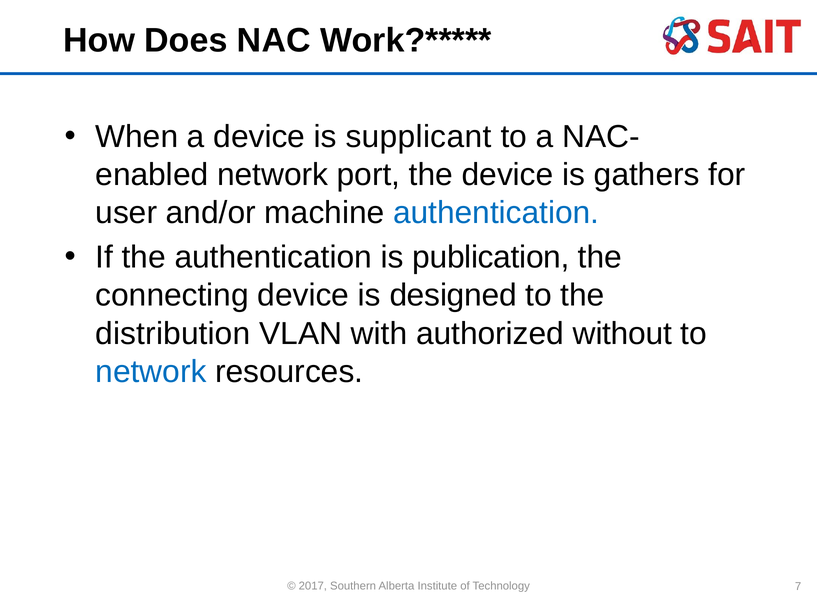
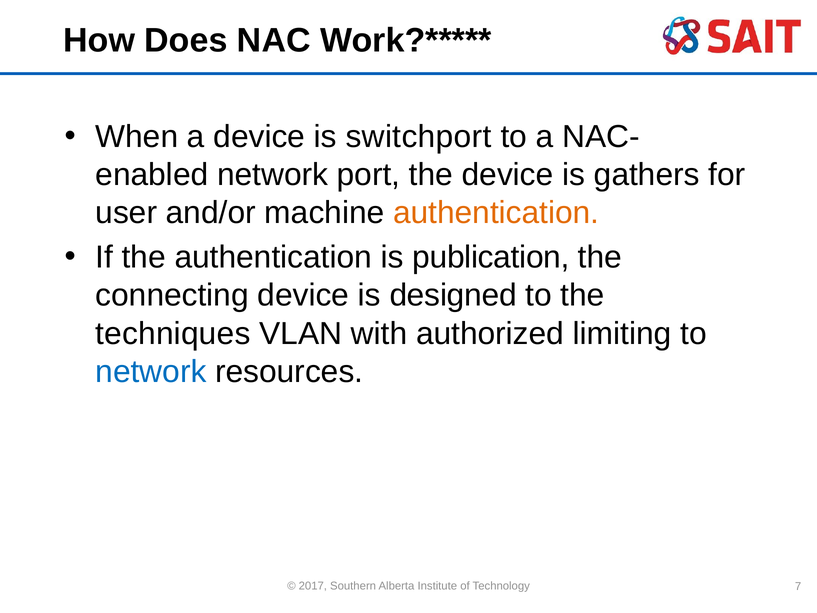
supplicant: supplicant -> switchport
authentication at (496, 213) colour: blue -> orange
distribution: distribution -> techniques
without: without -> limiting
